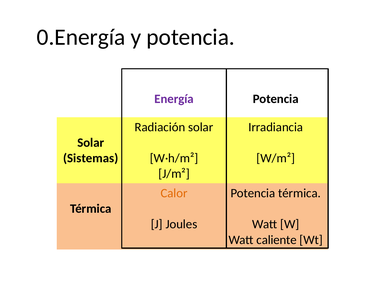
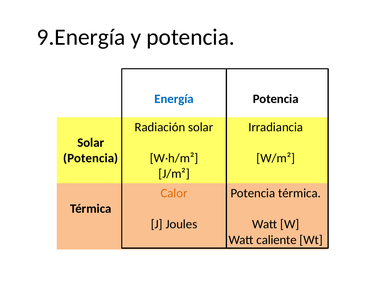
0.Energía: 0.Energía -> 9.Energía
Energía colour: purple -> blue
Sistemas at (91, 158): Sistemas -> Potencia
